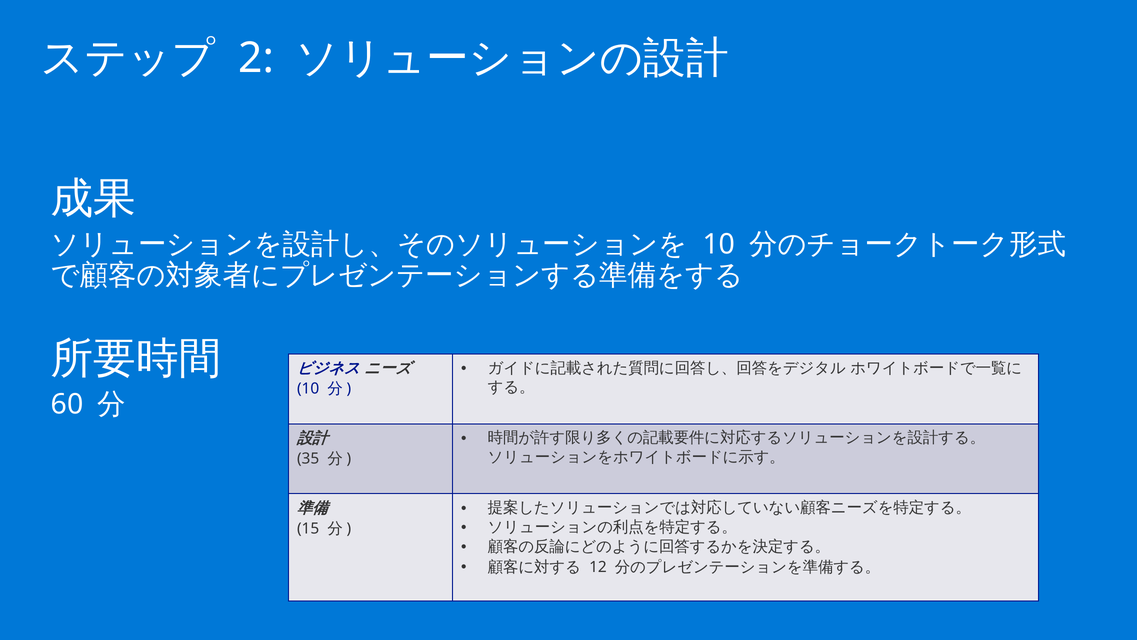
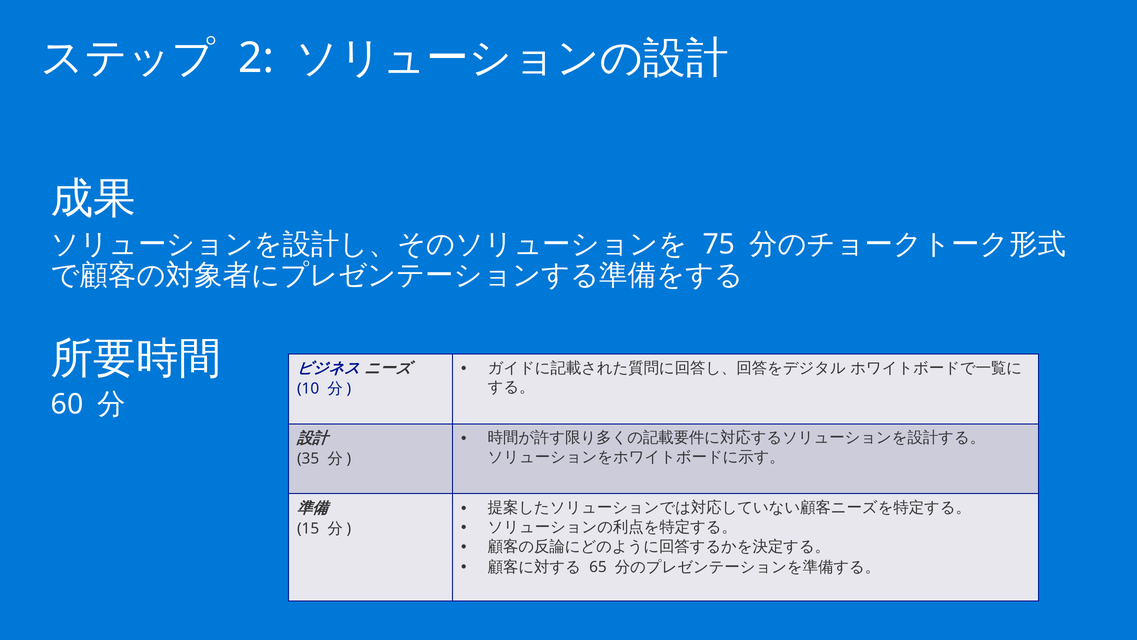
10 at (719, 244): 10 -> 75
12: 12 -> 65
